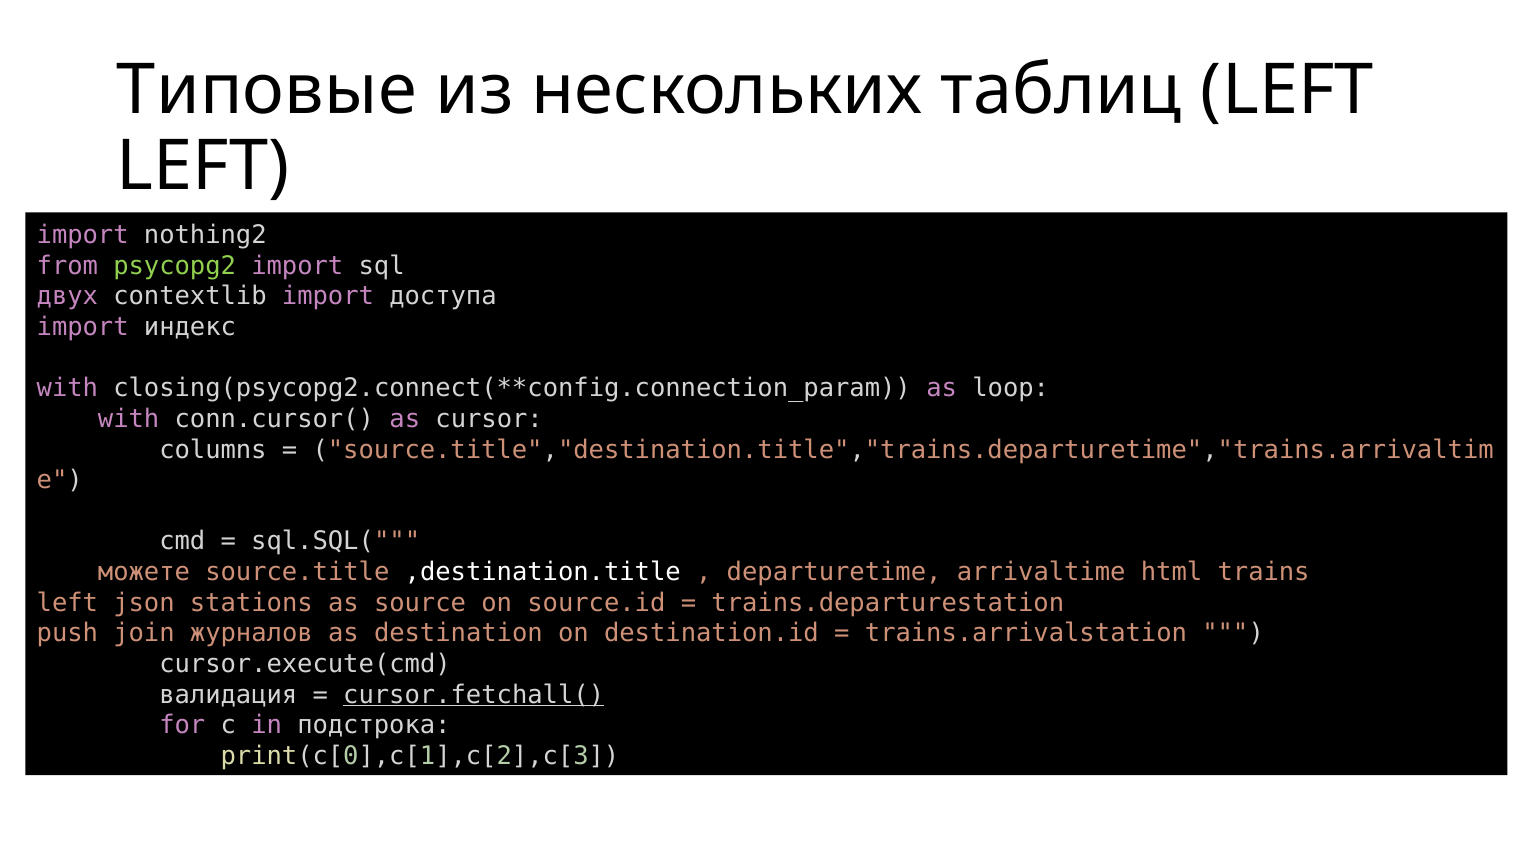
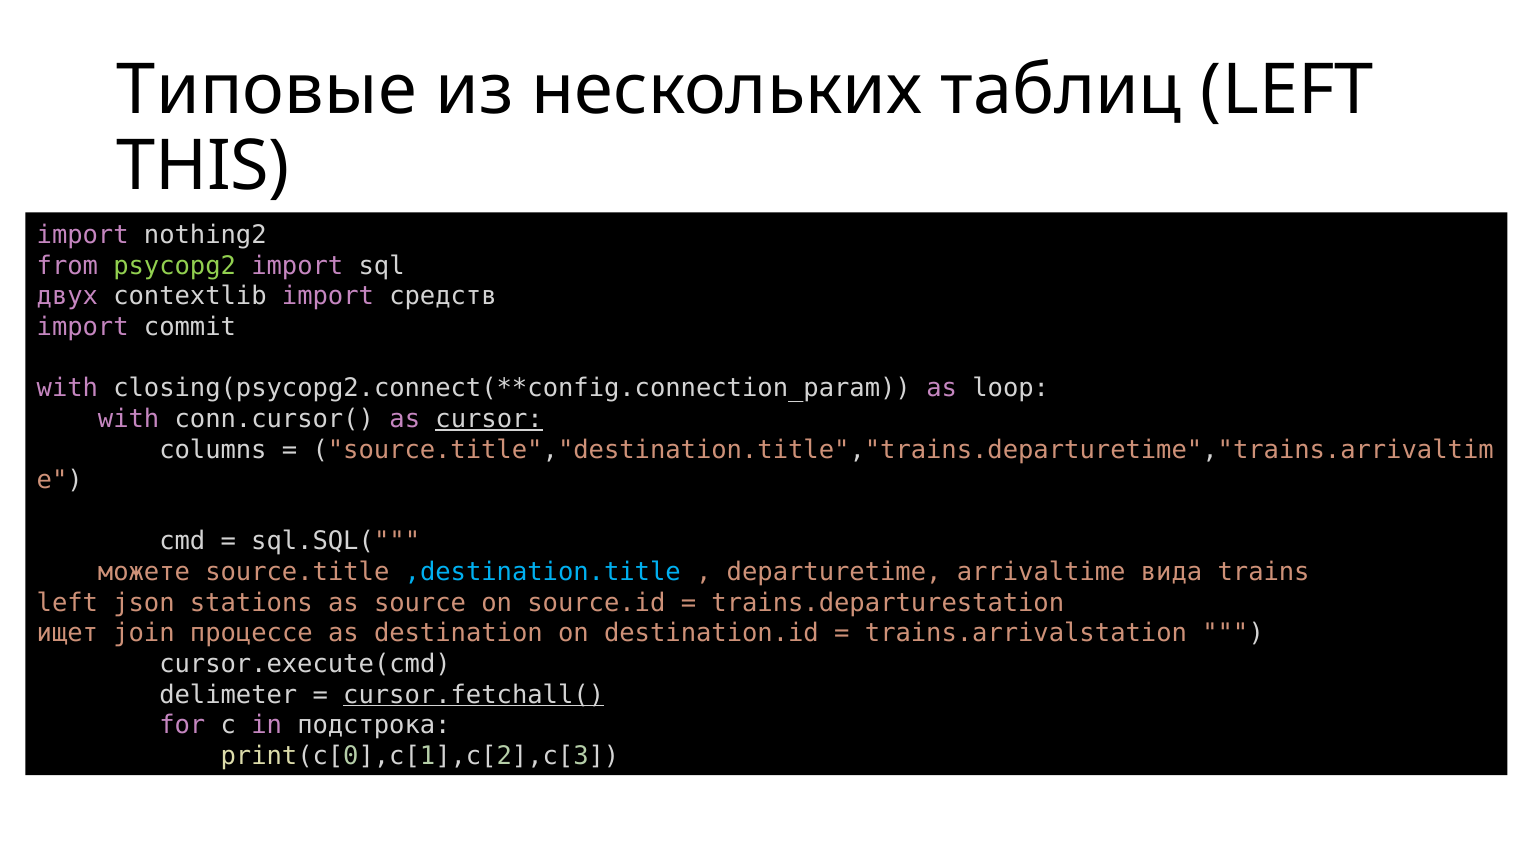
LEFT at (203, 167): LEFT -> THIS
доступа: доступа -> средств
индекс: индекс -> commit
cursor underline: none -> present
,destination.title colour: white -> light blue
html: html -> вида
push: push -> ищет
журналов: журналов -> процессе
валидация: валидация -> delimeter
